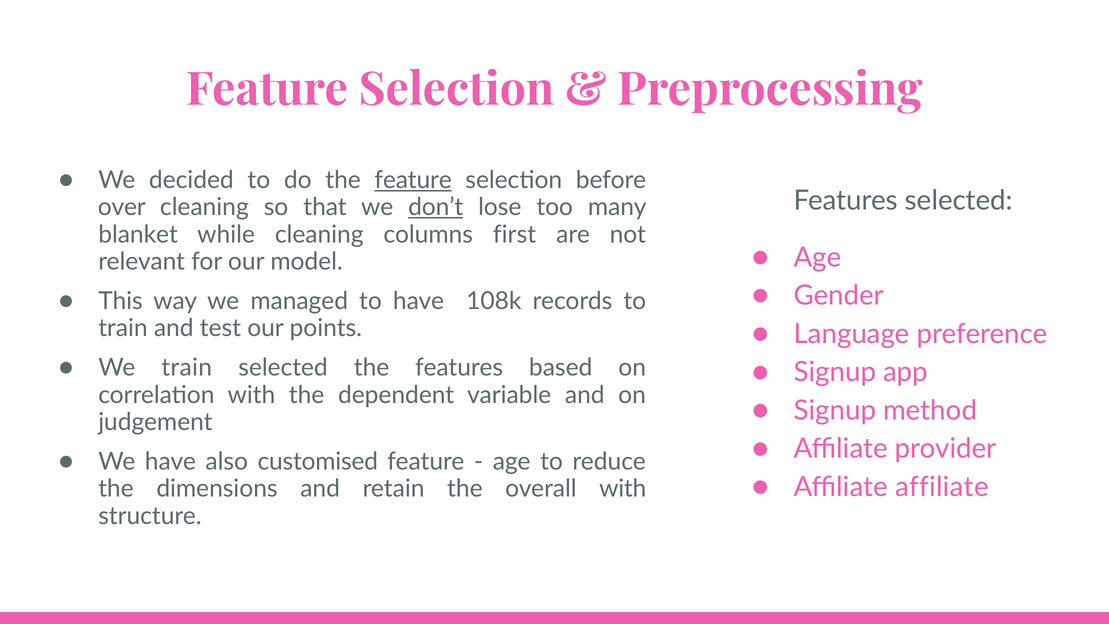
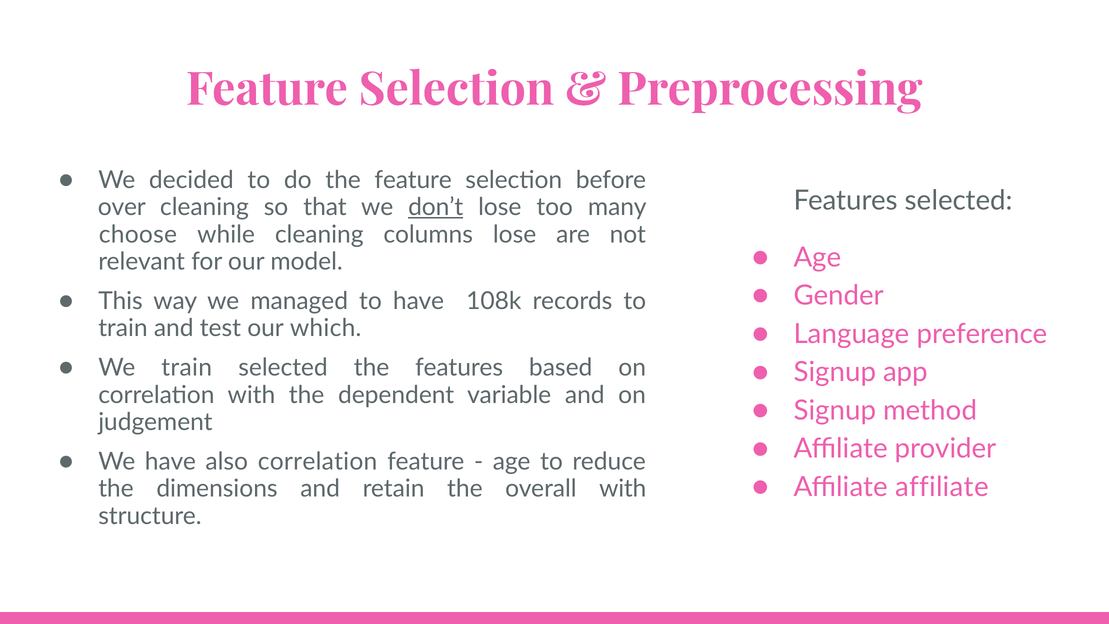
feature at (413, 180) underline: present -> none
blanket: blanket -> choose
columns first: first -> lose
points: points -> which
also customised: customised -> correlation
